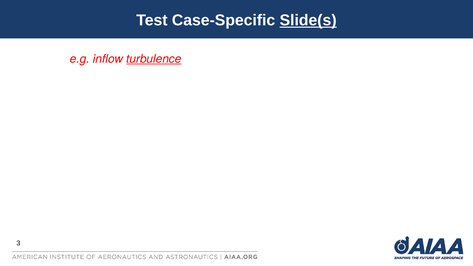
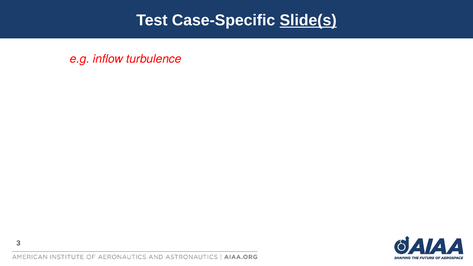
turbulence underline: present -> none
